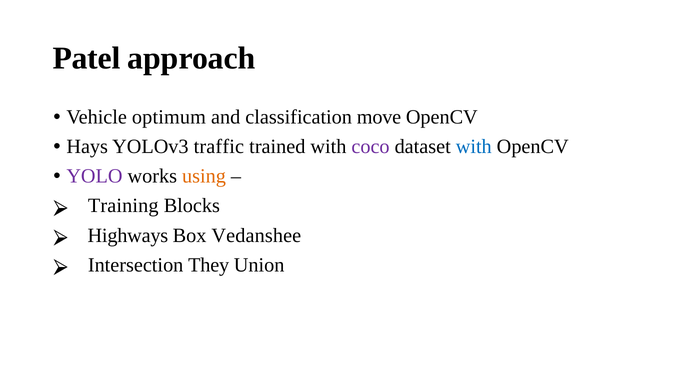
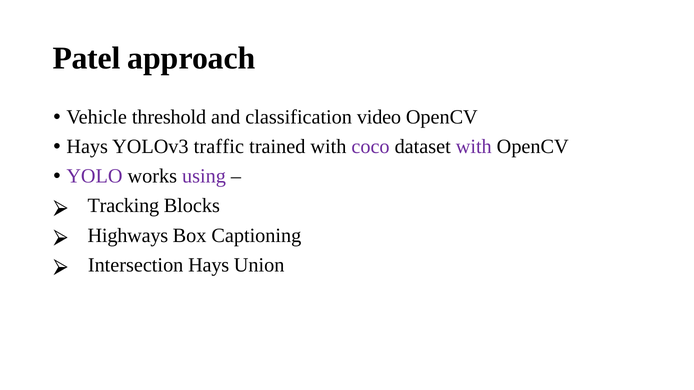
optimum: optimum -> threshold
move: move -> video
with at (474, 147) colour: blue -> purple
using colour: orange -> purple
Training: Training -> Tracking
Vedanshee: Vedanshee -> Captioning
Intersection They: They -> Hays
